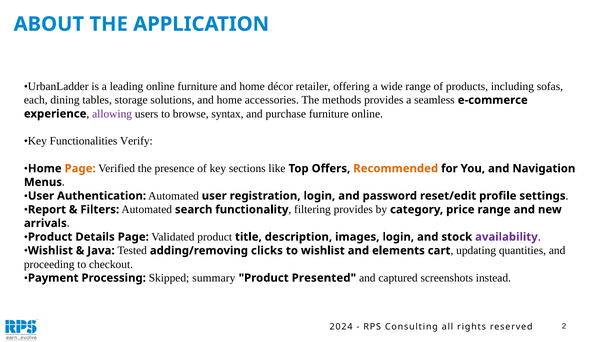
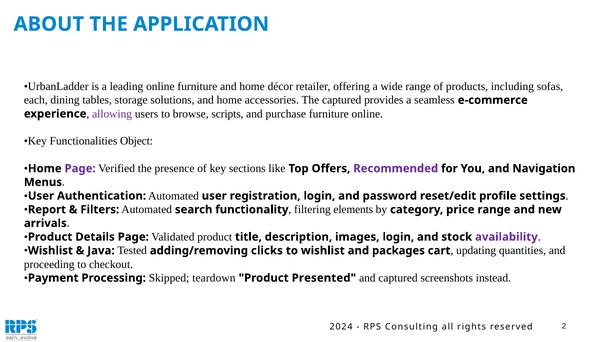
The methods: methods -> captured
syntax: syntax -> scripts
Verify: Verify -> Object
Page at (80, 168) colour: orange -> purple
Recommended colour: orange -> purple
filtering provides: provides -> elements
elements: elements -> packages
summary: summary -> teardown
